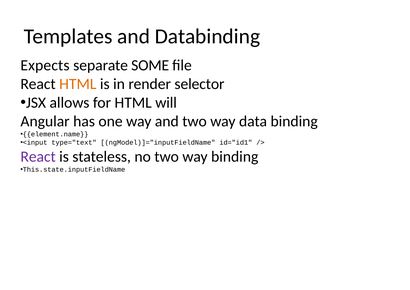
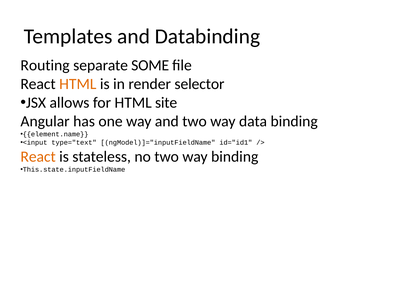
Expects: Expects -> Routing
will: will -> site
React at (38, 156) colour: purple -> orange
